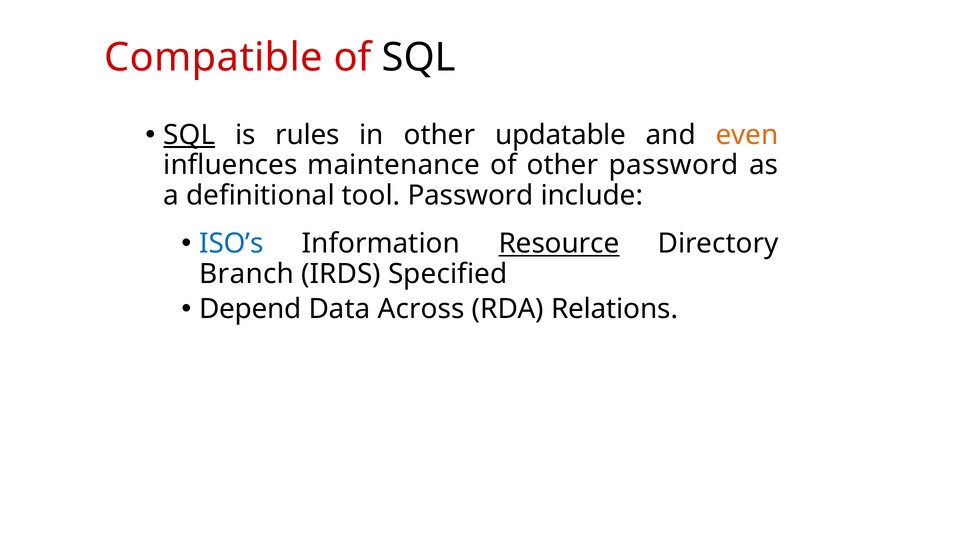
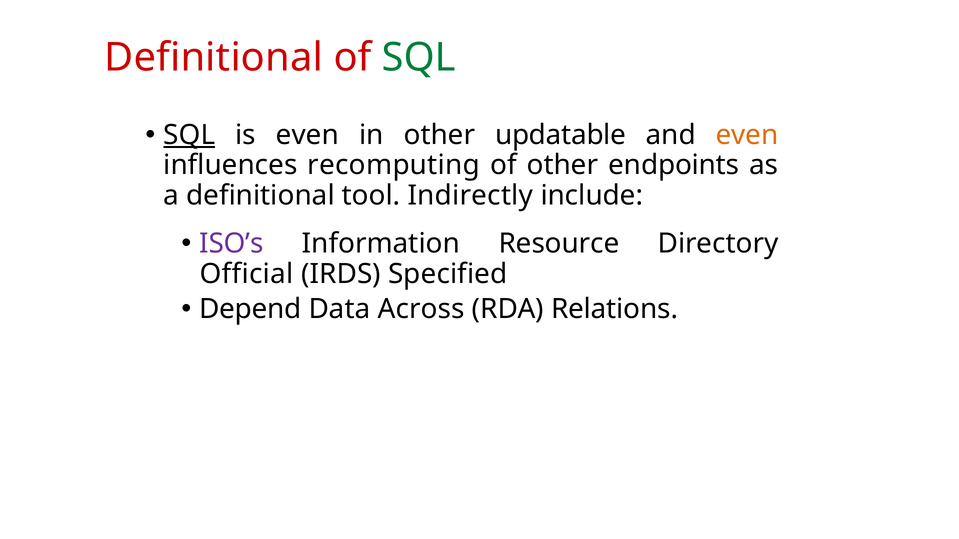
Compatible at (214, 58): Compatible -> Definitional
SQL at (419, 58) colour: black -> green
is rules: rules -> even
maintenance: maintenance -> recomputing
other password: password -> endpoints
tool Password: Password -> Indirectly
ISO’s colour: blue -> purple
Resource underline: present -> none
Branch: Branch -> Official
